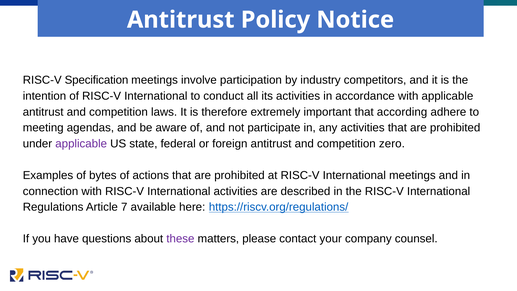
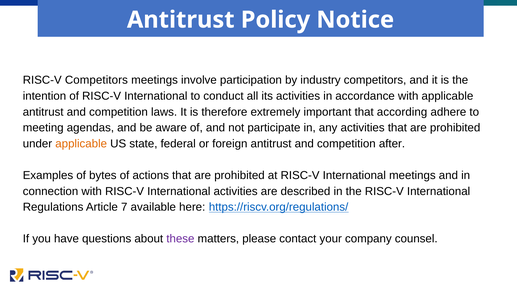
RISC-V Specification: Specification -> Competitors
applicable at (81, 144) colour: purple -> orange
zero: zero -> after
